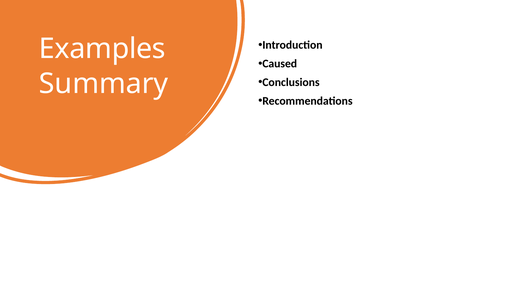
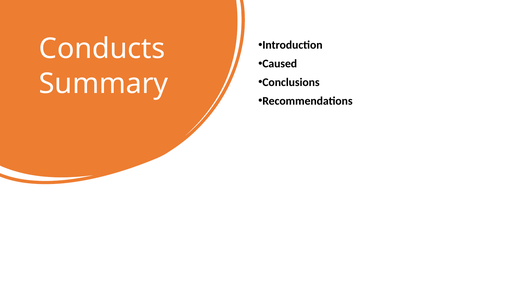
Examples: Examples -> Conducts
